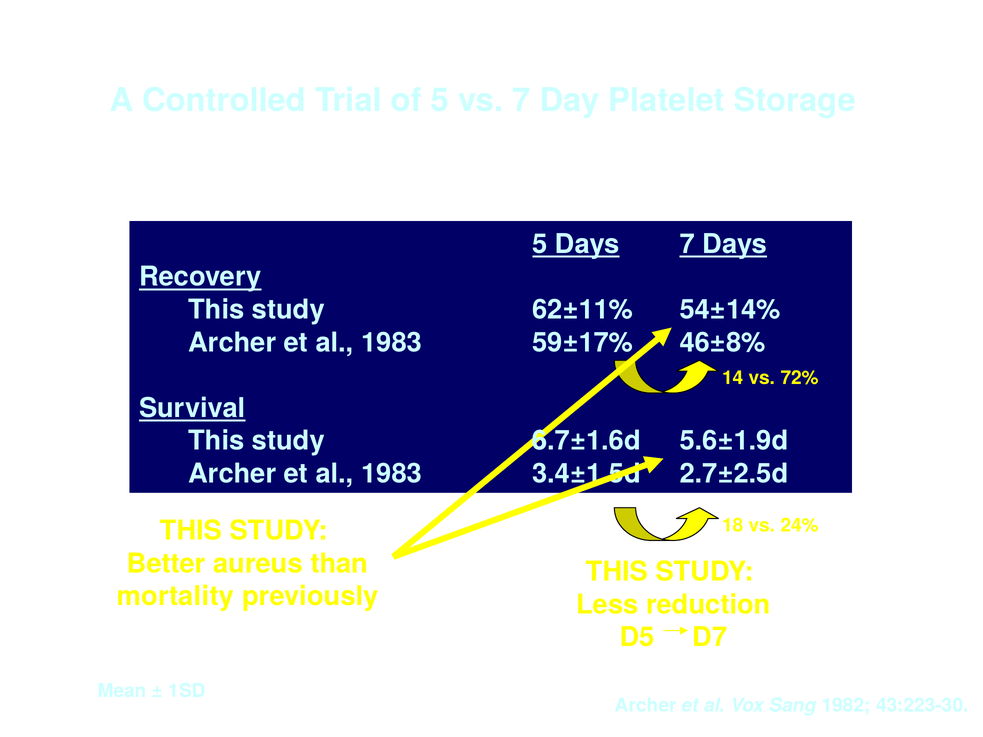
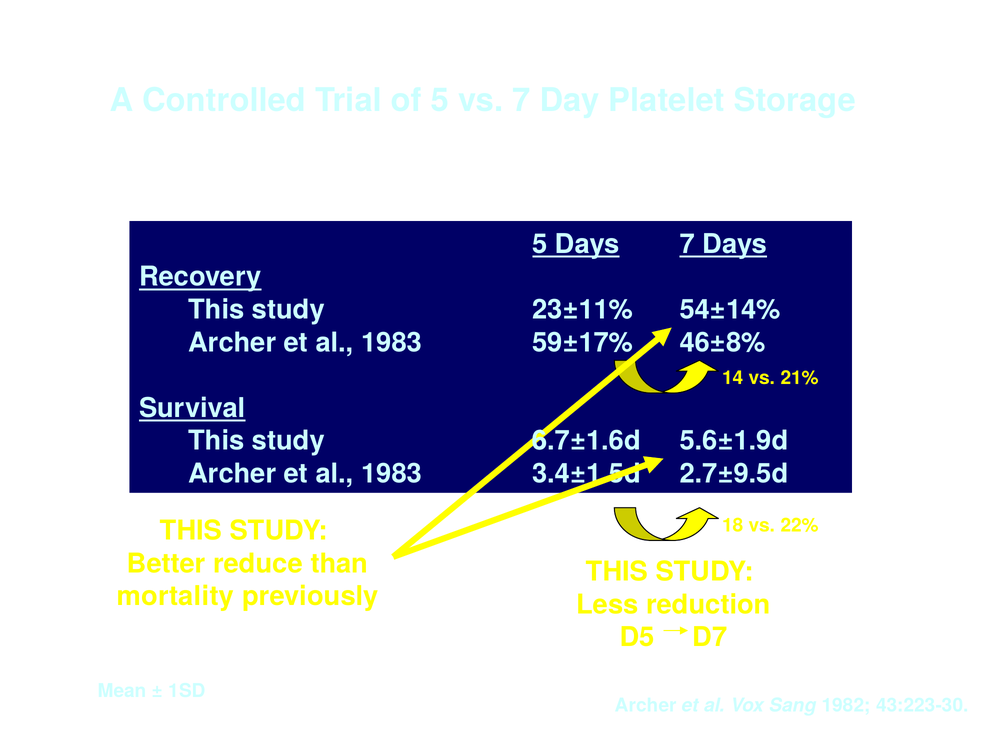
62±11%: 62±11% -> 23±11%
72%: 72% -> 21%
2.7±2.5d: 2.7±2.5d -> 2.7±9.5d
24%: 24% -> 22%
aureus: aureus -> reduce
